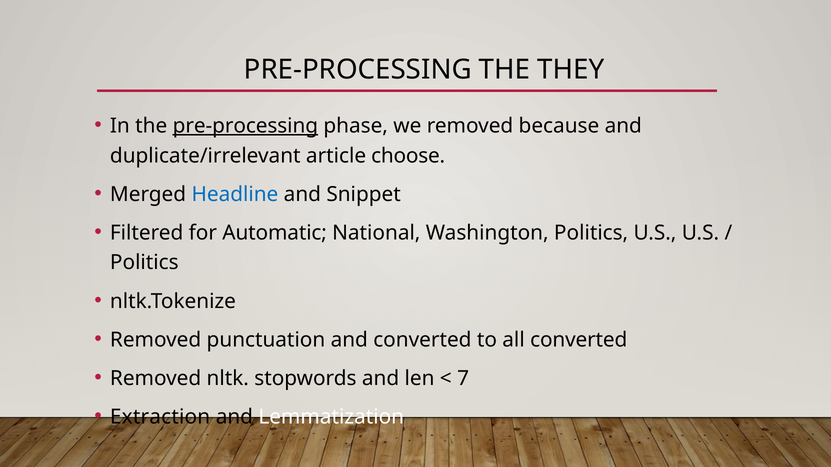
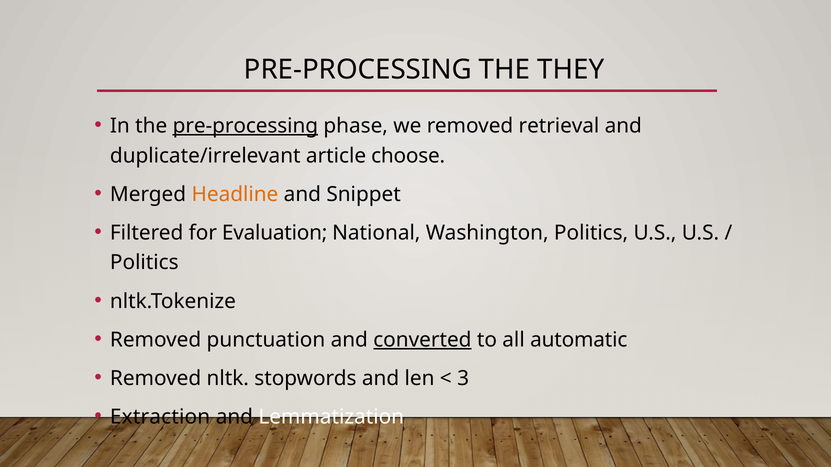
because: because -> retrieval
Headline colour: blue -> orange
Automatic: Automatic -> Evaluation
converted at (422, 340) underline: none -> present
all converted: converted -> automatic
7: 7 -> 3
